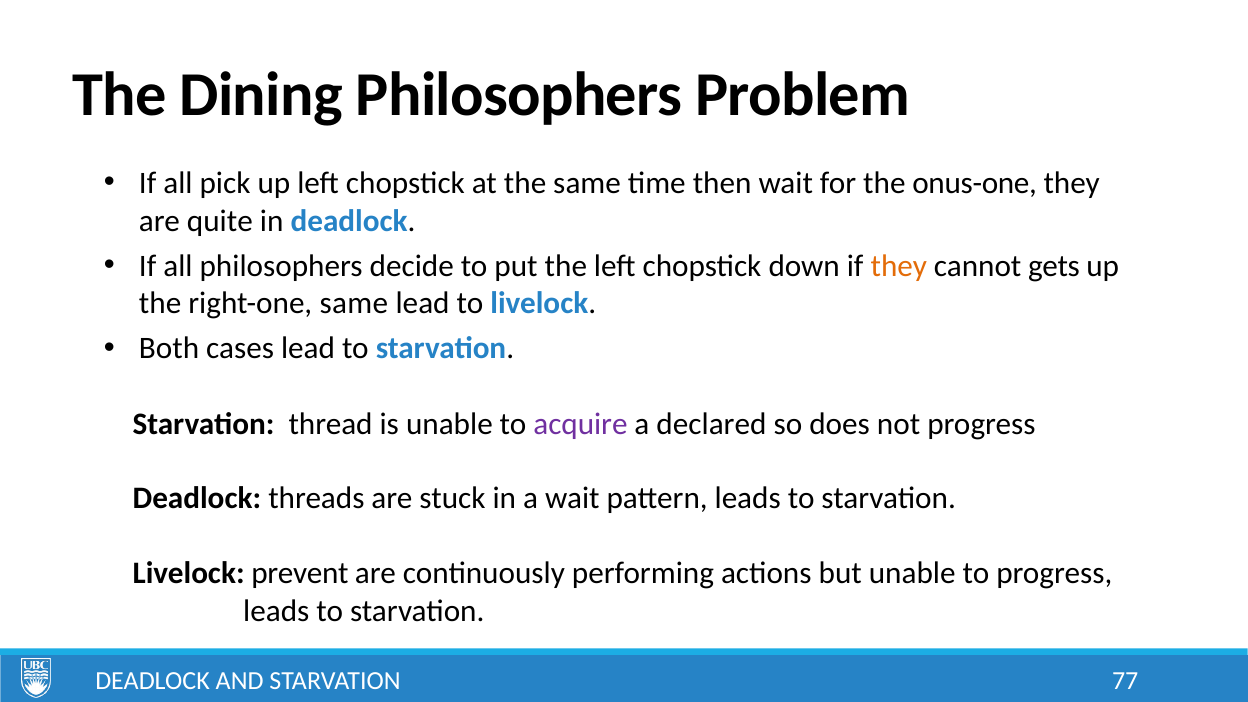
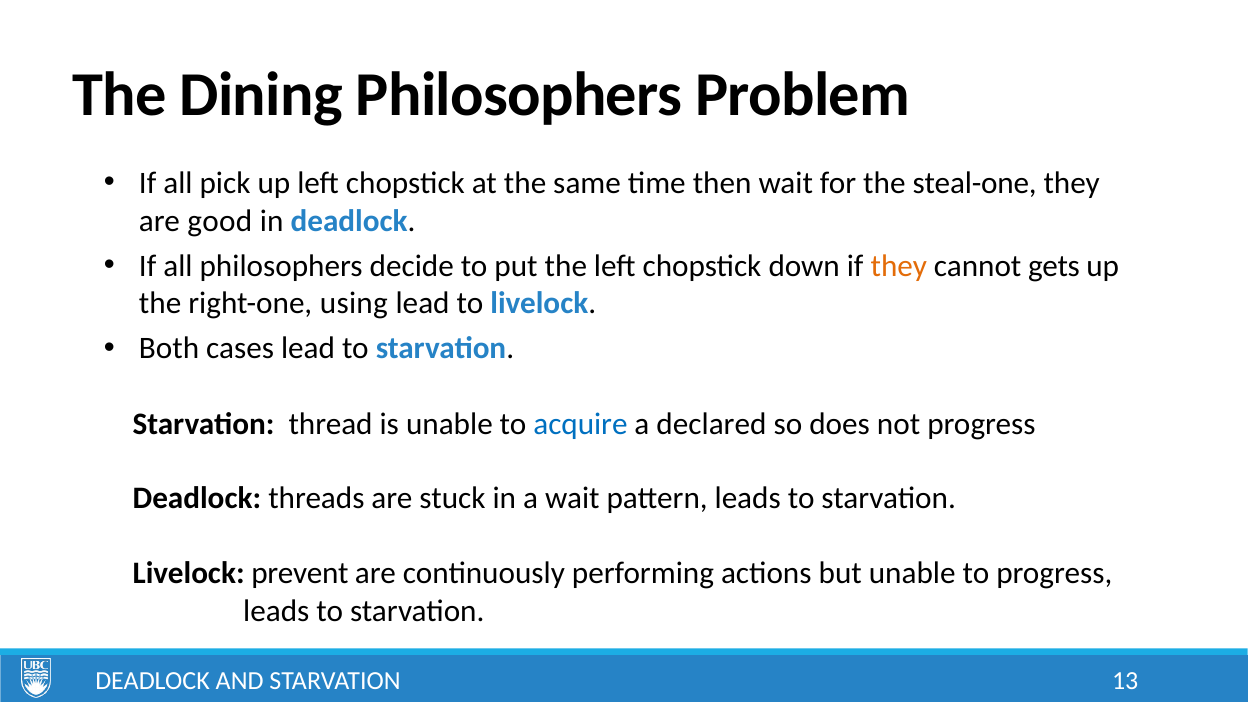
onus-one: onus-one -> steal-one
quite: quite -> good
right-one same: same -> using
acquire colour: purple -> blue
77: 77 -> 13
